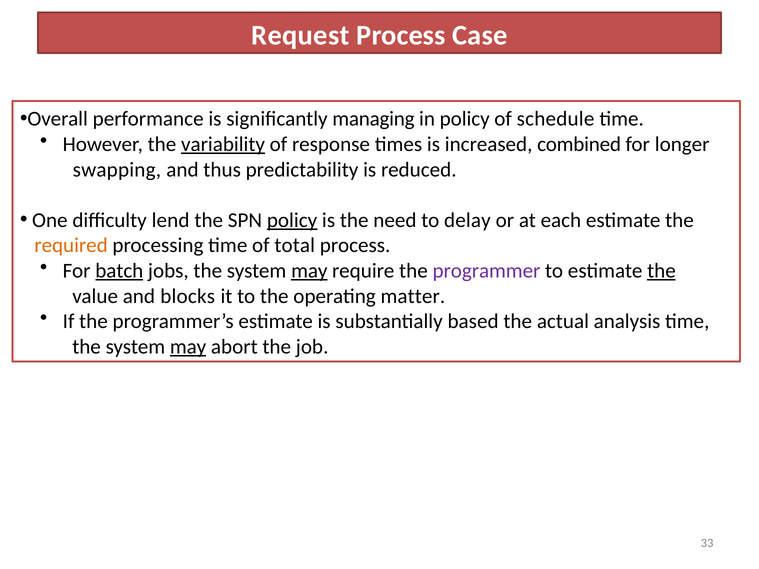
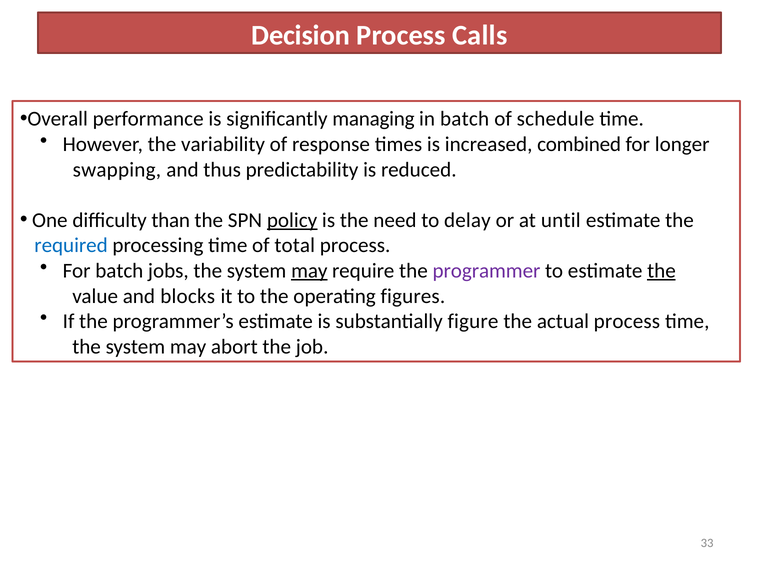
Request: Request -> Decision
Case: Case -> Calls
in policy: policy -> batch
variability underline: present -> none
lend: lend -> than
each: each -> until
required colour: orange -> blue
batch at (119, 271) underline: present -> none
matter: matter -> figures
based: based -> figure
actual analysis: analysis -> process
may at (188, 347) underline: present -> none
